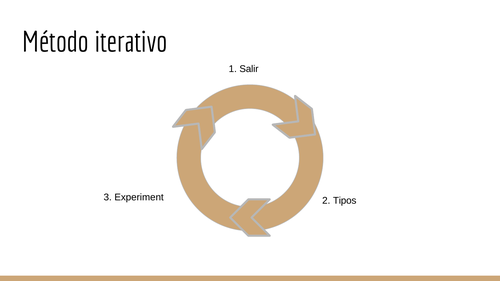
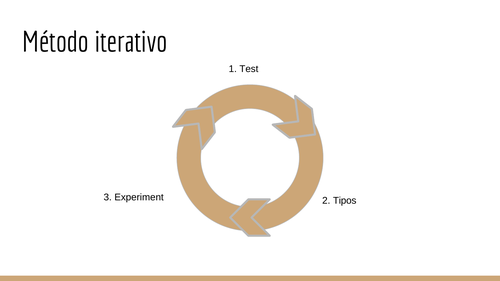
Salir: Salir -> Test
